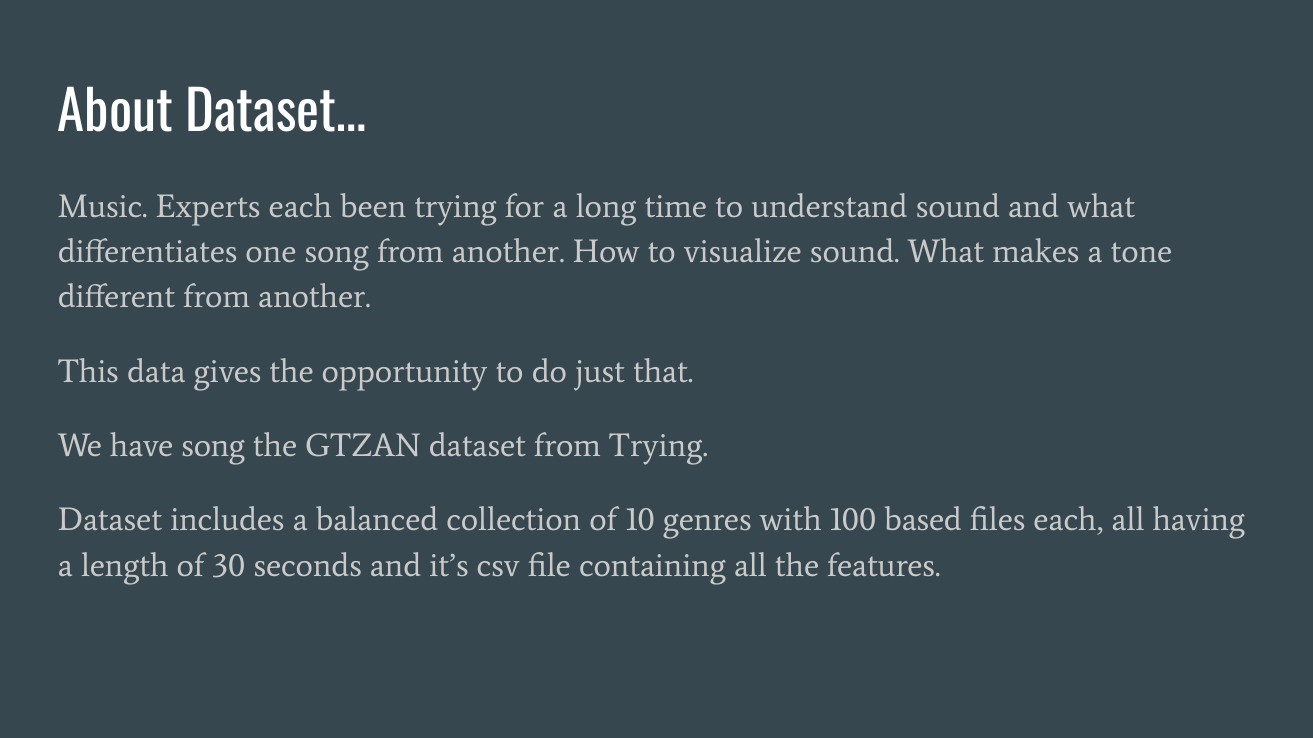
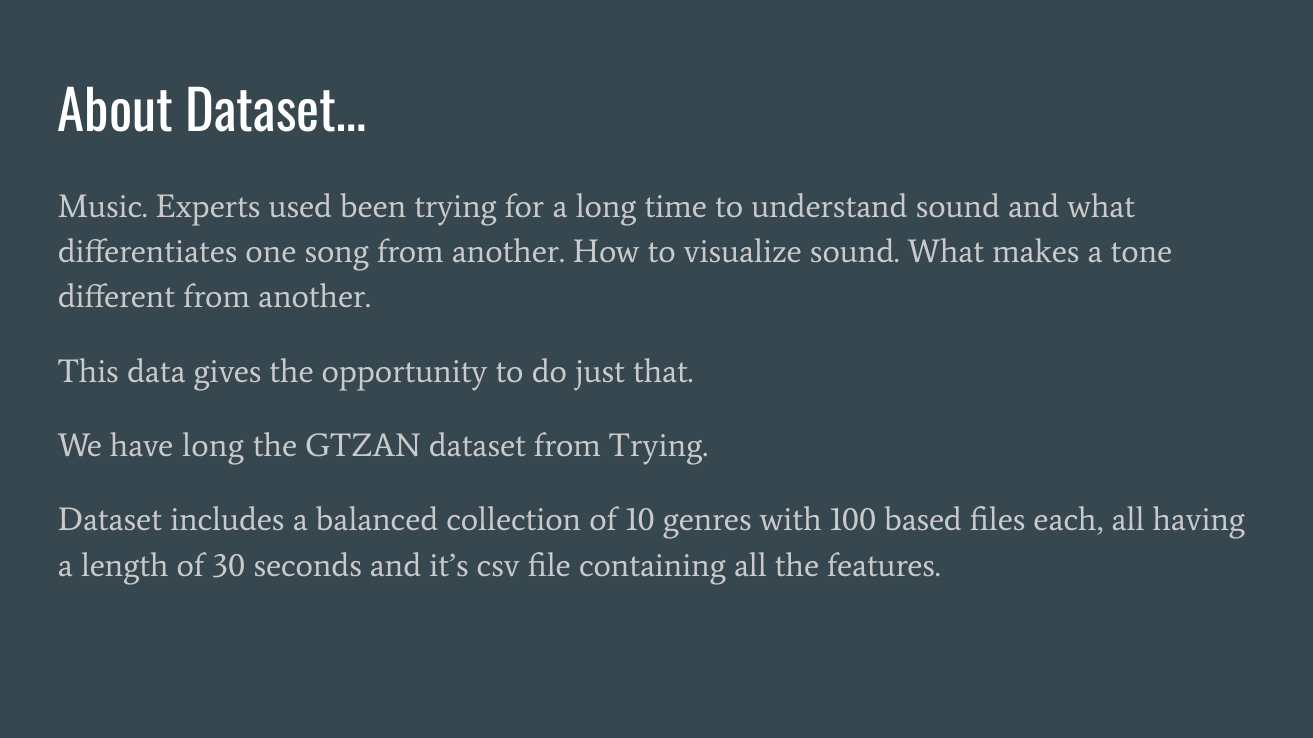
Experts each: each -> used
have song: song -> long
